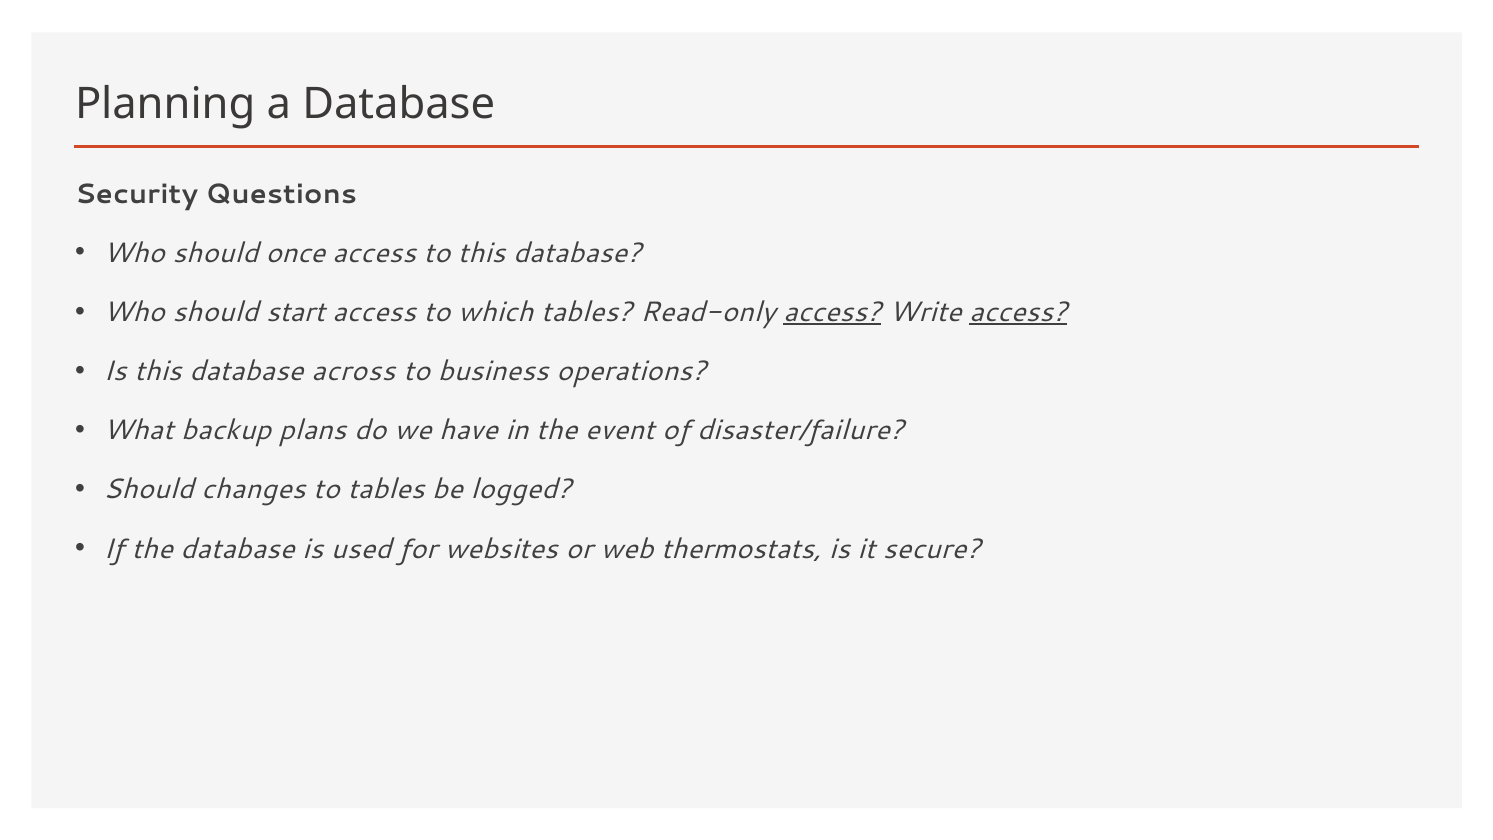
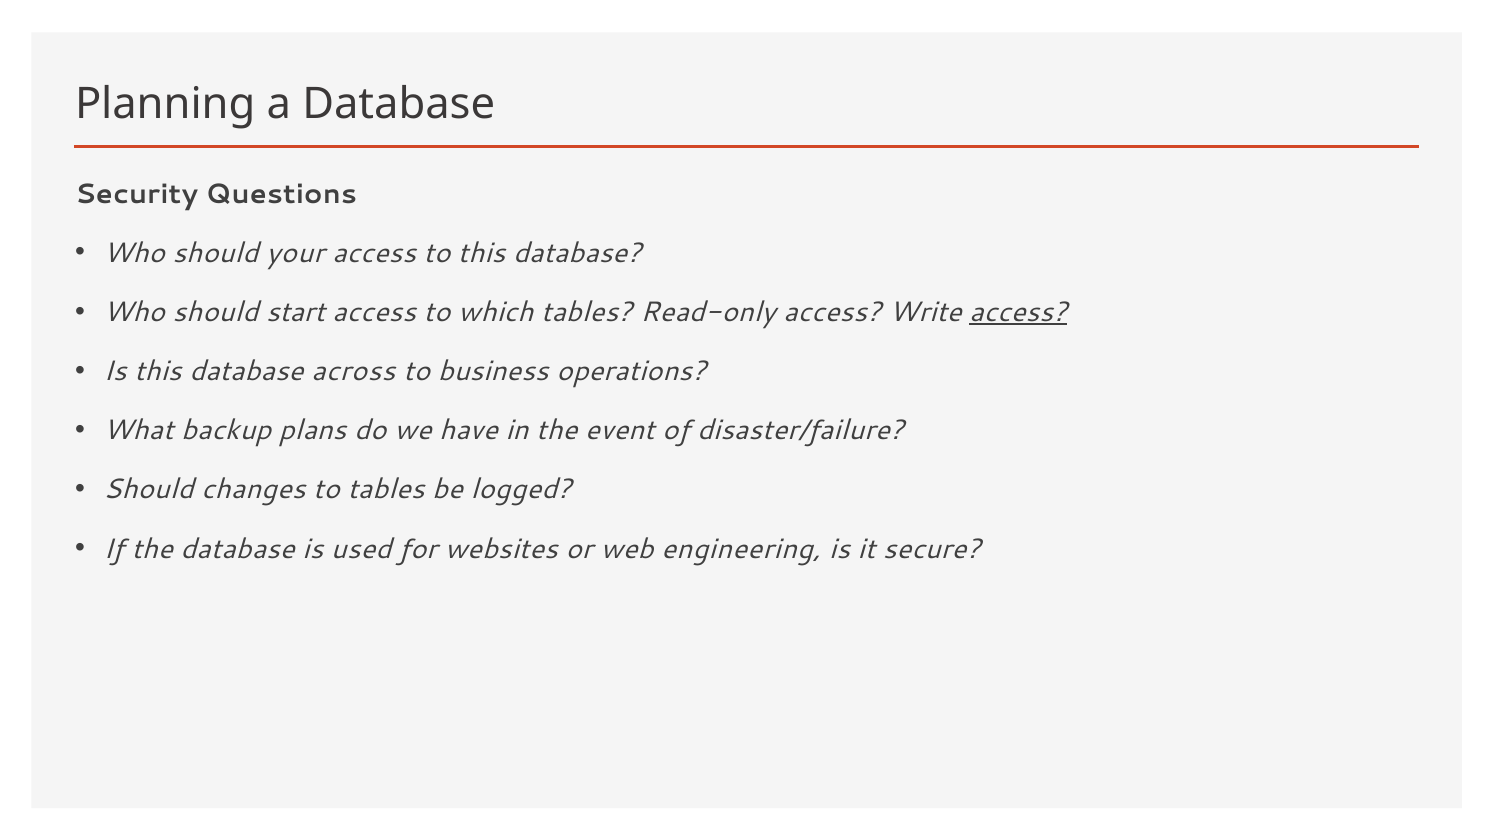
once: once -> your
access at (832, 312) underline: present -> none
thermostats: thermostats -> engineering
